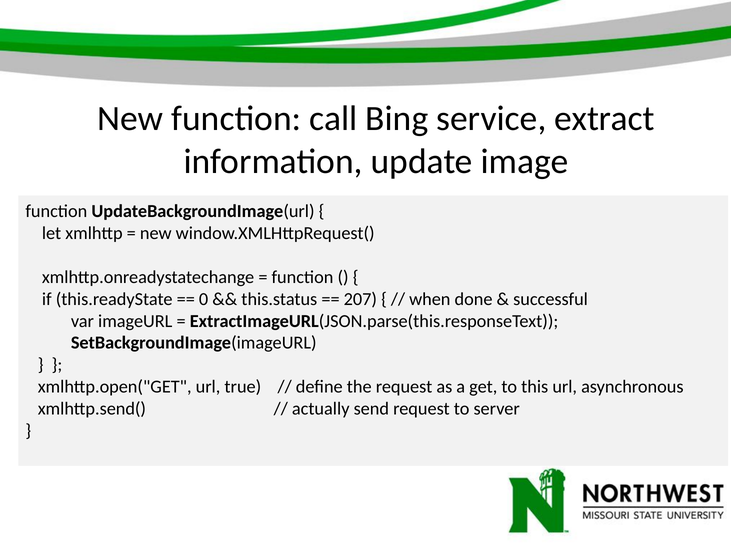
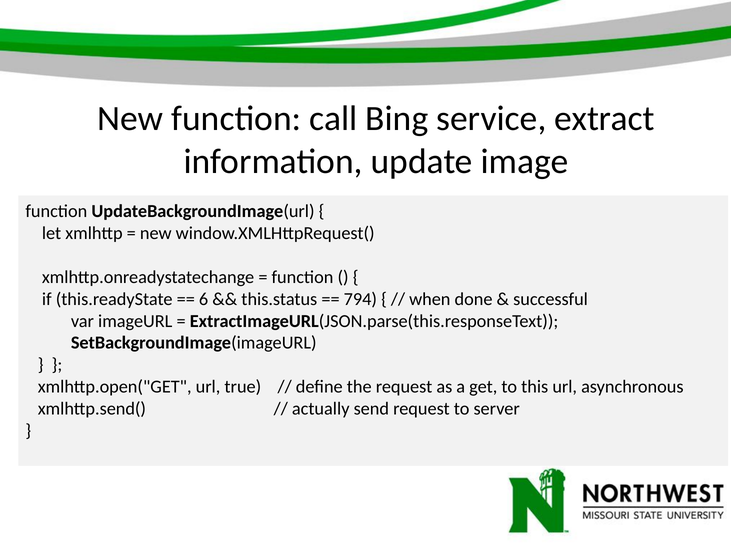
0: 0 -> 6
207: 207 -> 794
